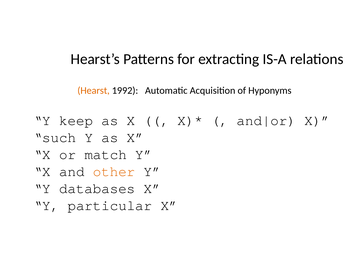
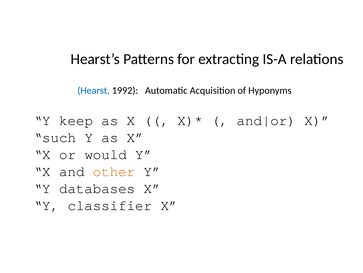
Hearst colour: orange -> blue
match: match -> would
particular: particular -> classifier
